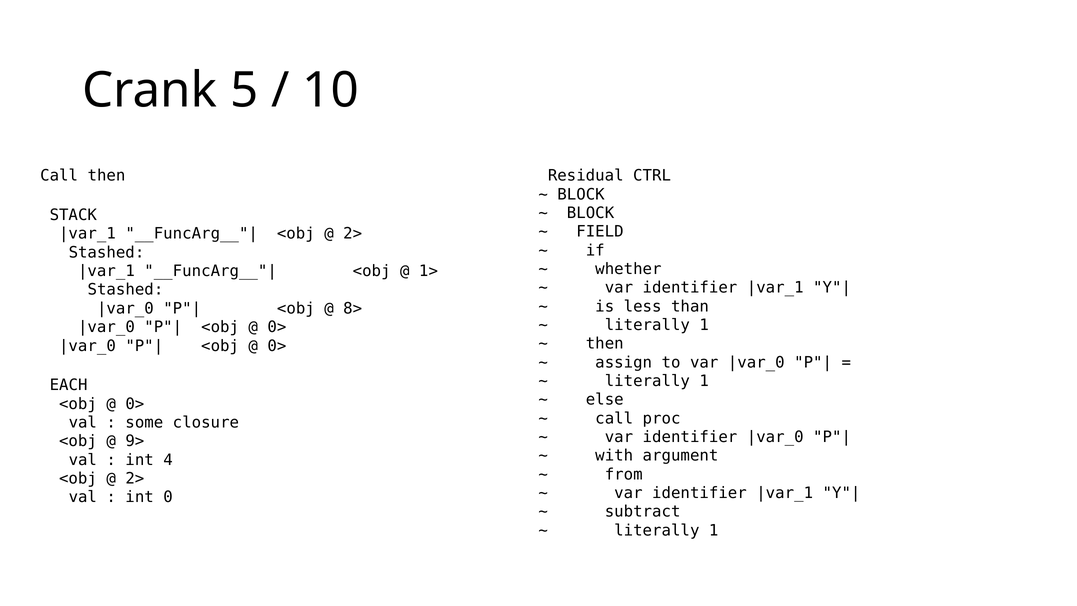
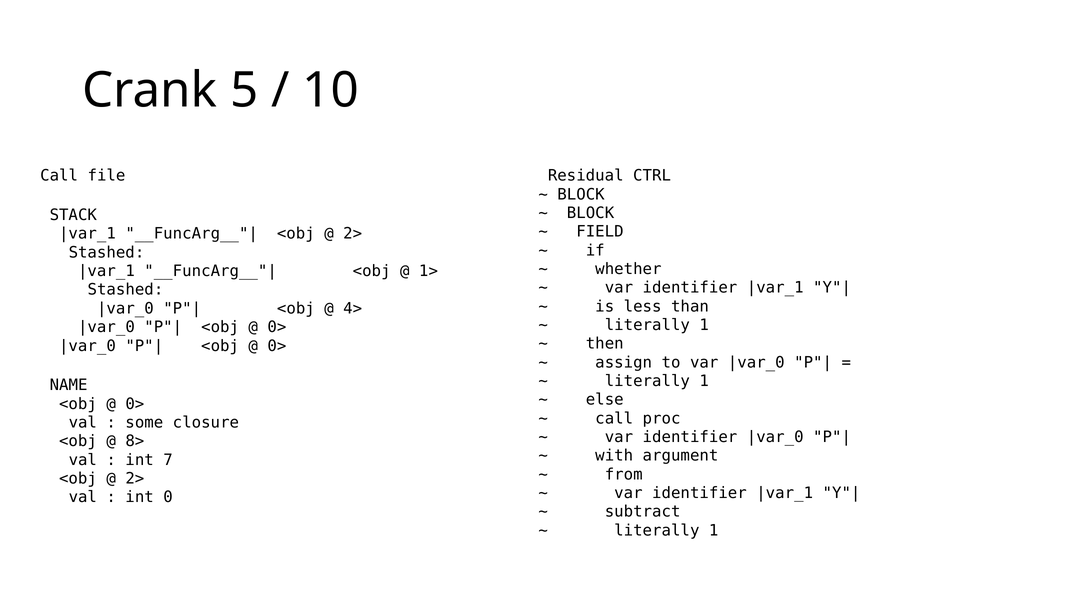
Call then: then -> file
8>: 8> -> 4>
EACH: EACH -> NAME
9>: 9> -> 8>
4: 4 -> 7
